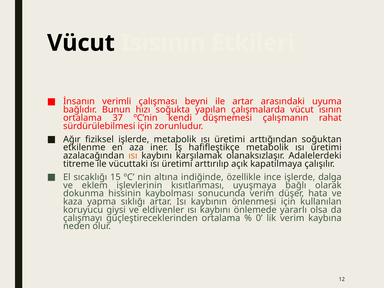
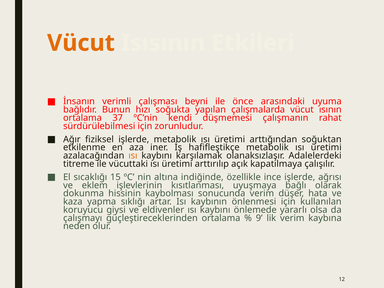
Vücut at (81, 43) colour: black -> orange
ile artar: artar -> önce
dalga: dalga -> ağrısı
0: 0 -> 9
